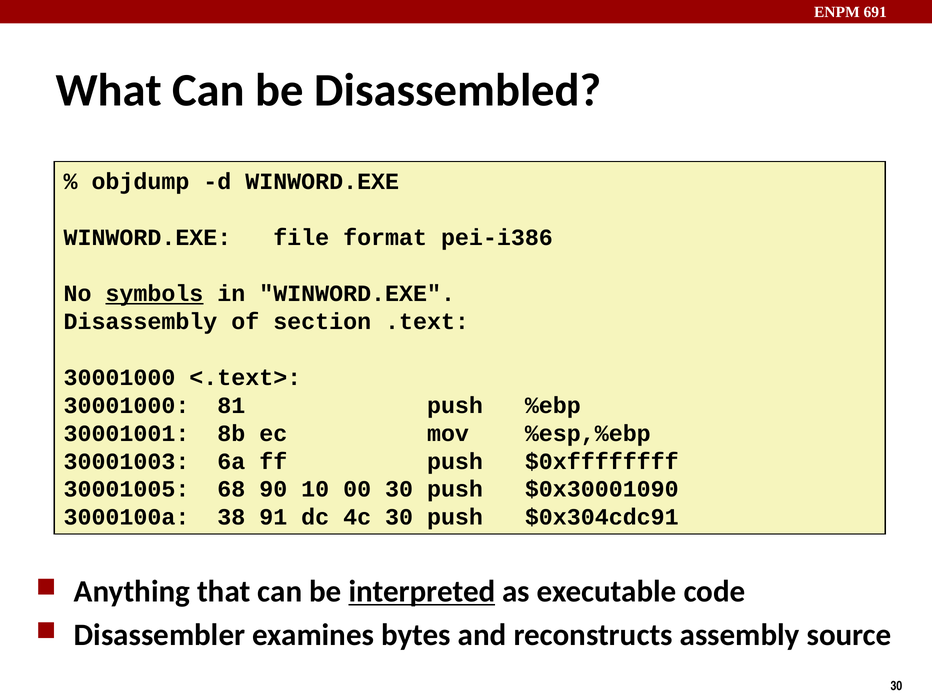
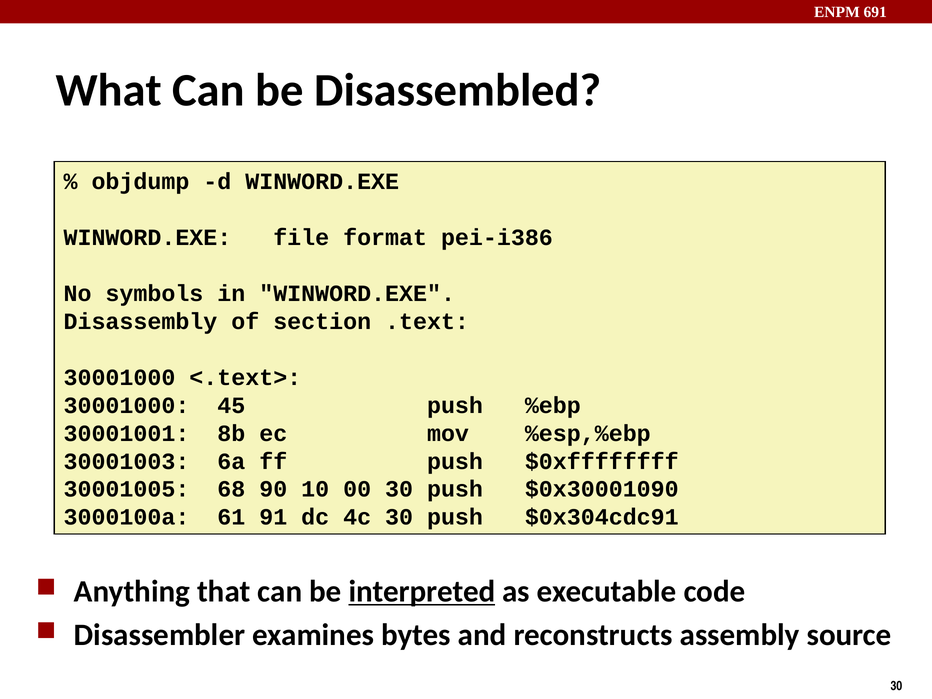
symbols underline: present -> none
81: 81 -> 45
38: 38 -> 61
